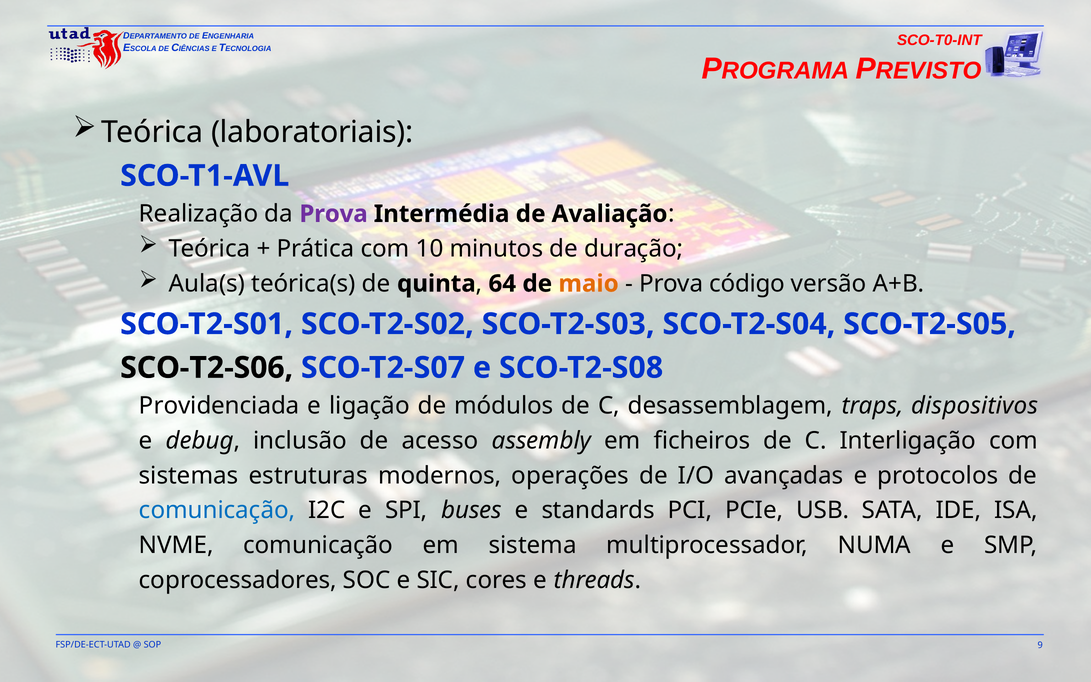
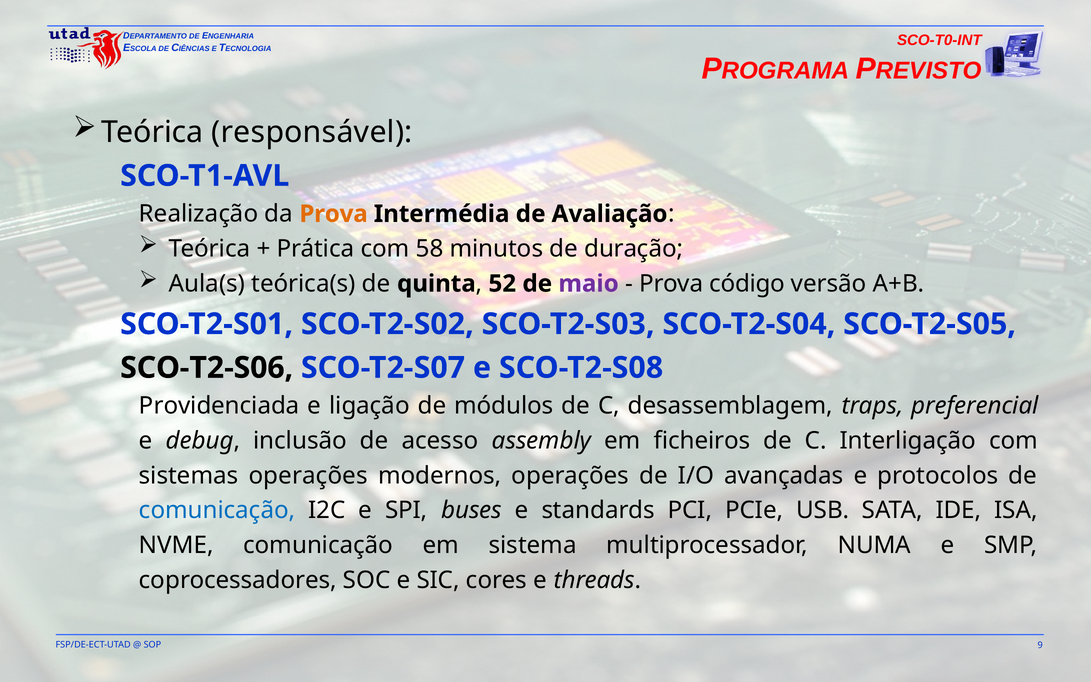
laboratoriais: laboratoriais -> responsável
Prova at (334, 214) colour: purple -> orange
10: 10 -> 58
64: 64 -> 52
maio colour: orange -> purple
dispositivos: dispositivos -> preferencial
sistemas estruturas: estruturas -> operações
